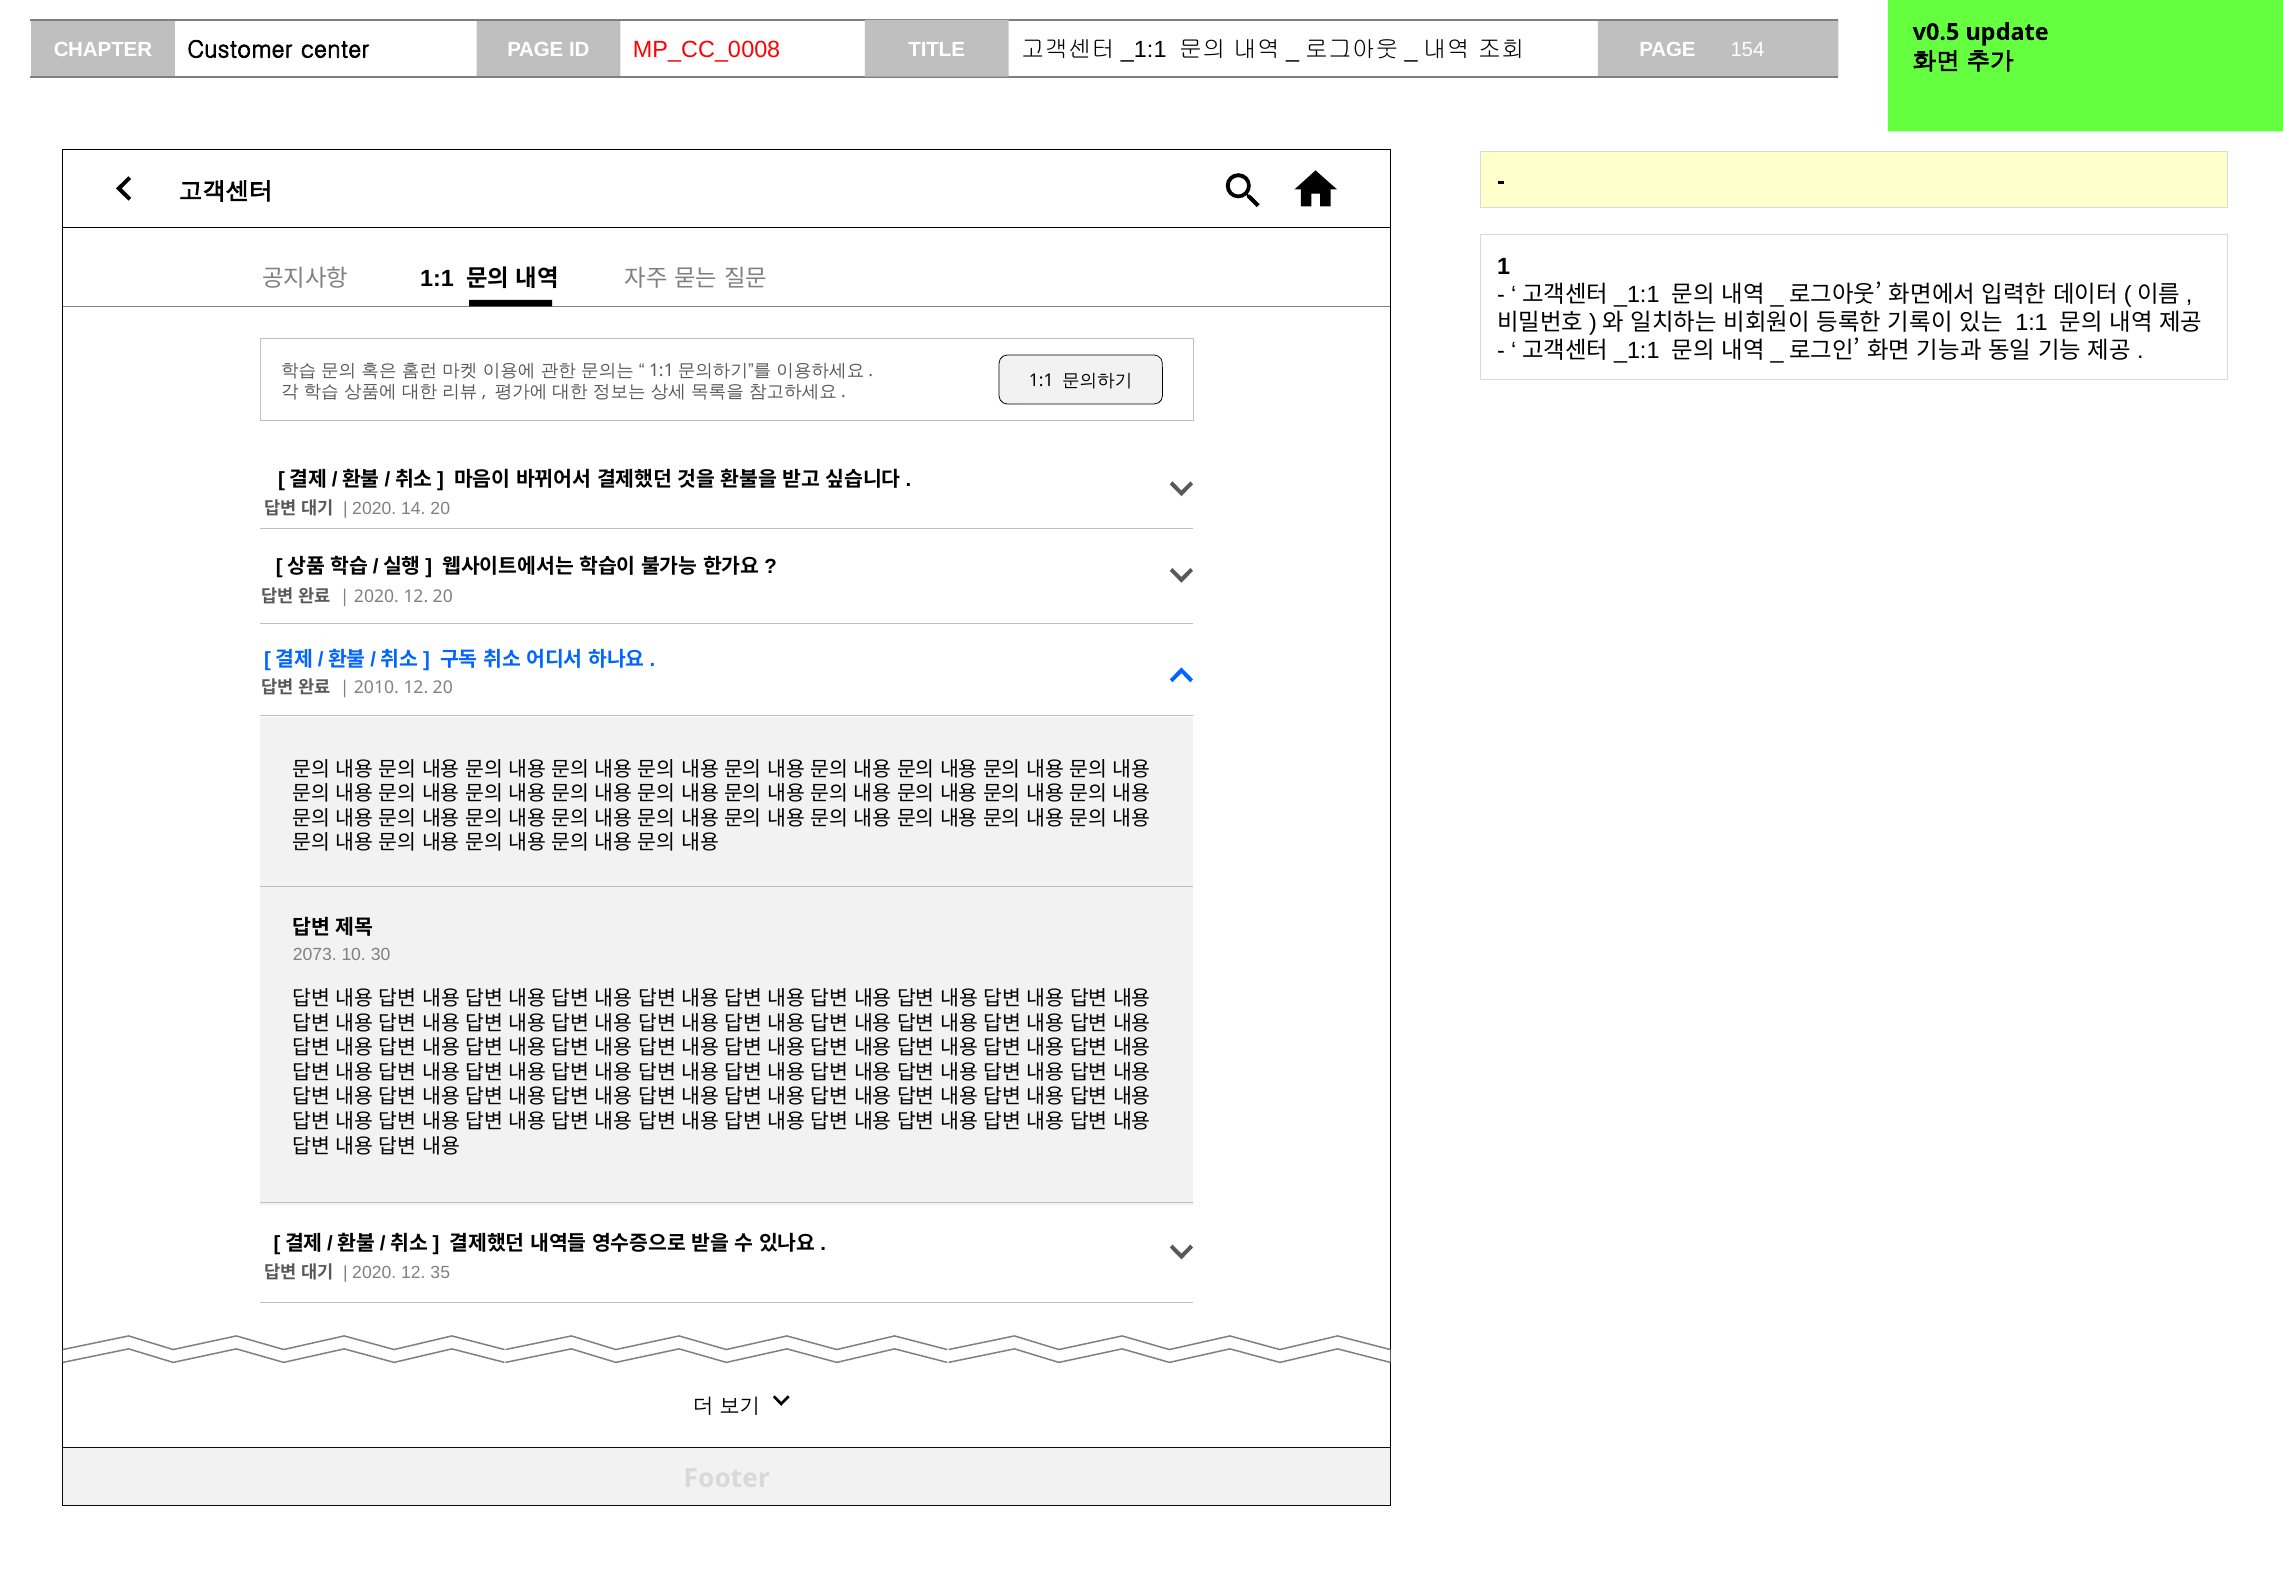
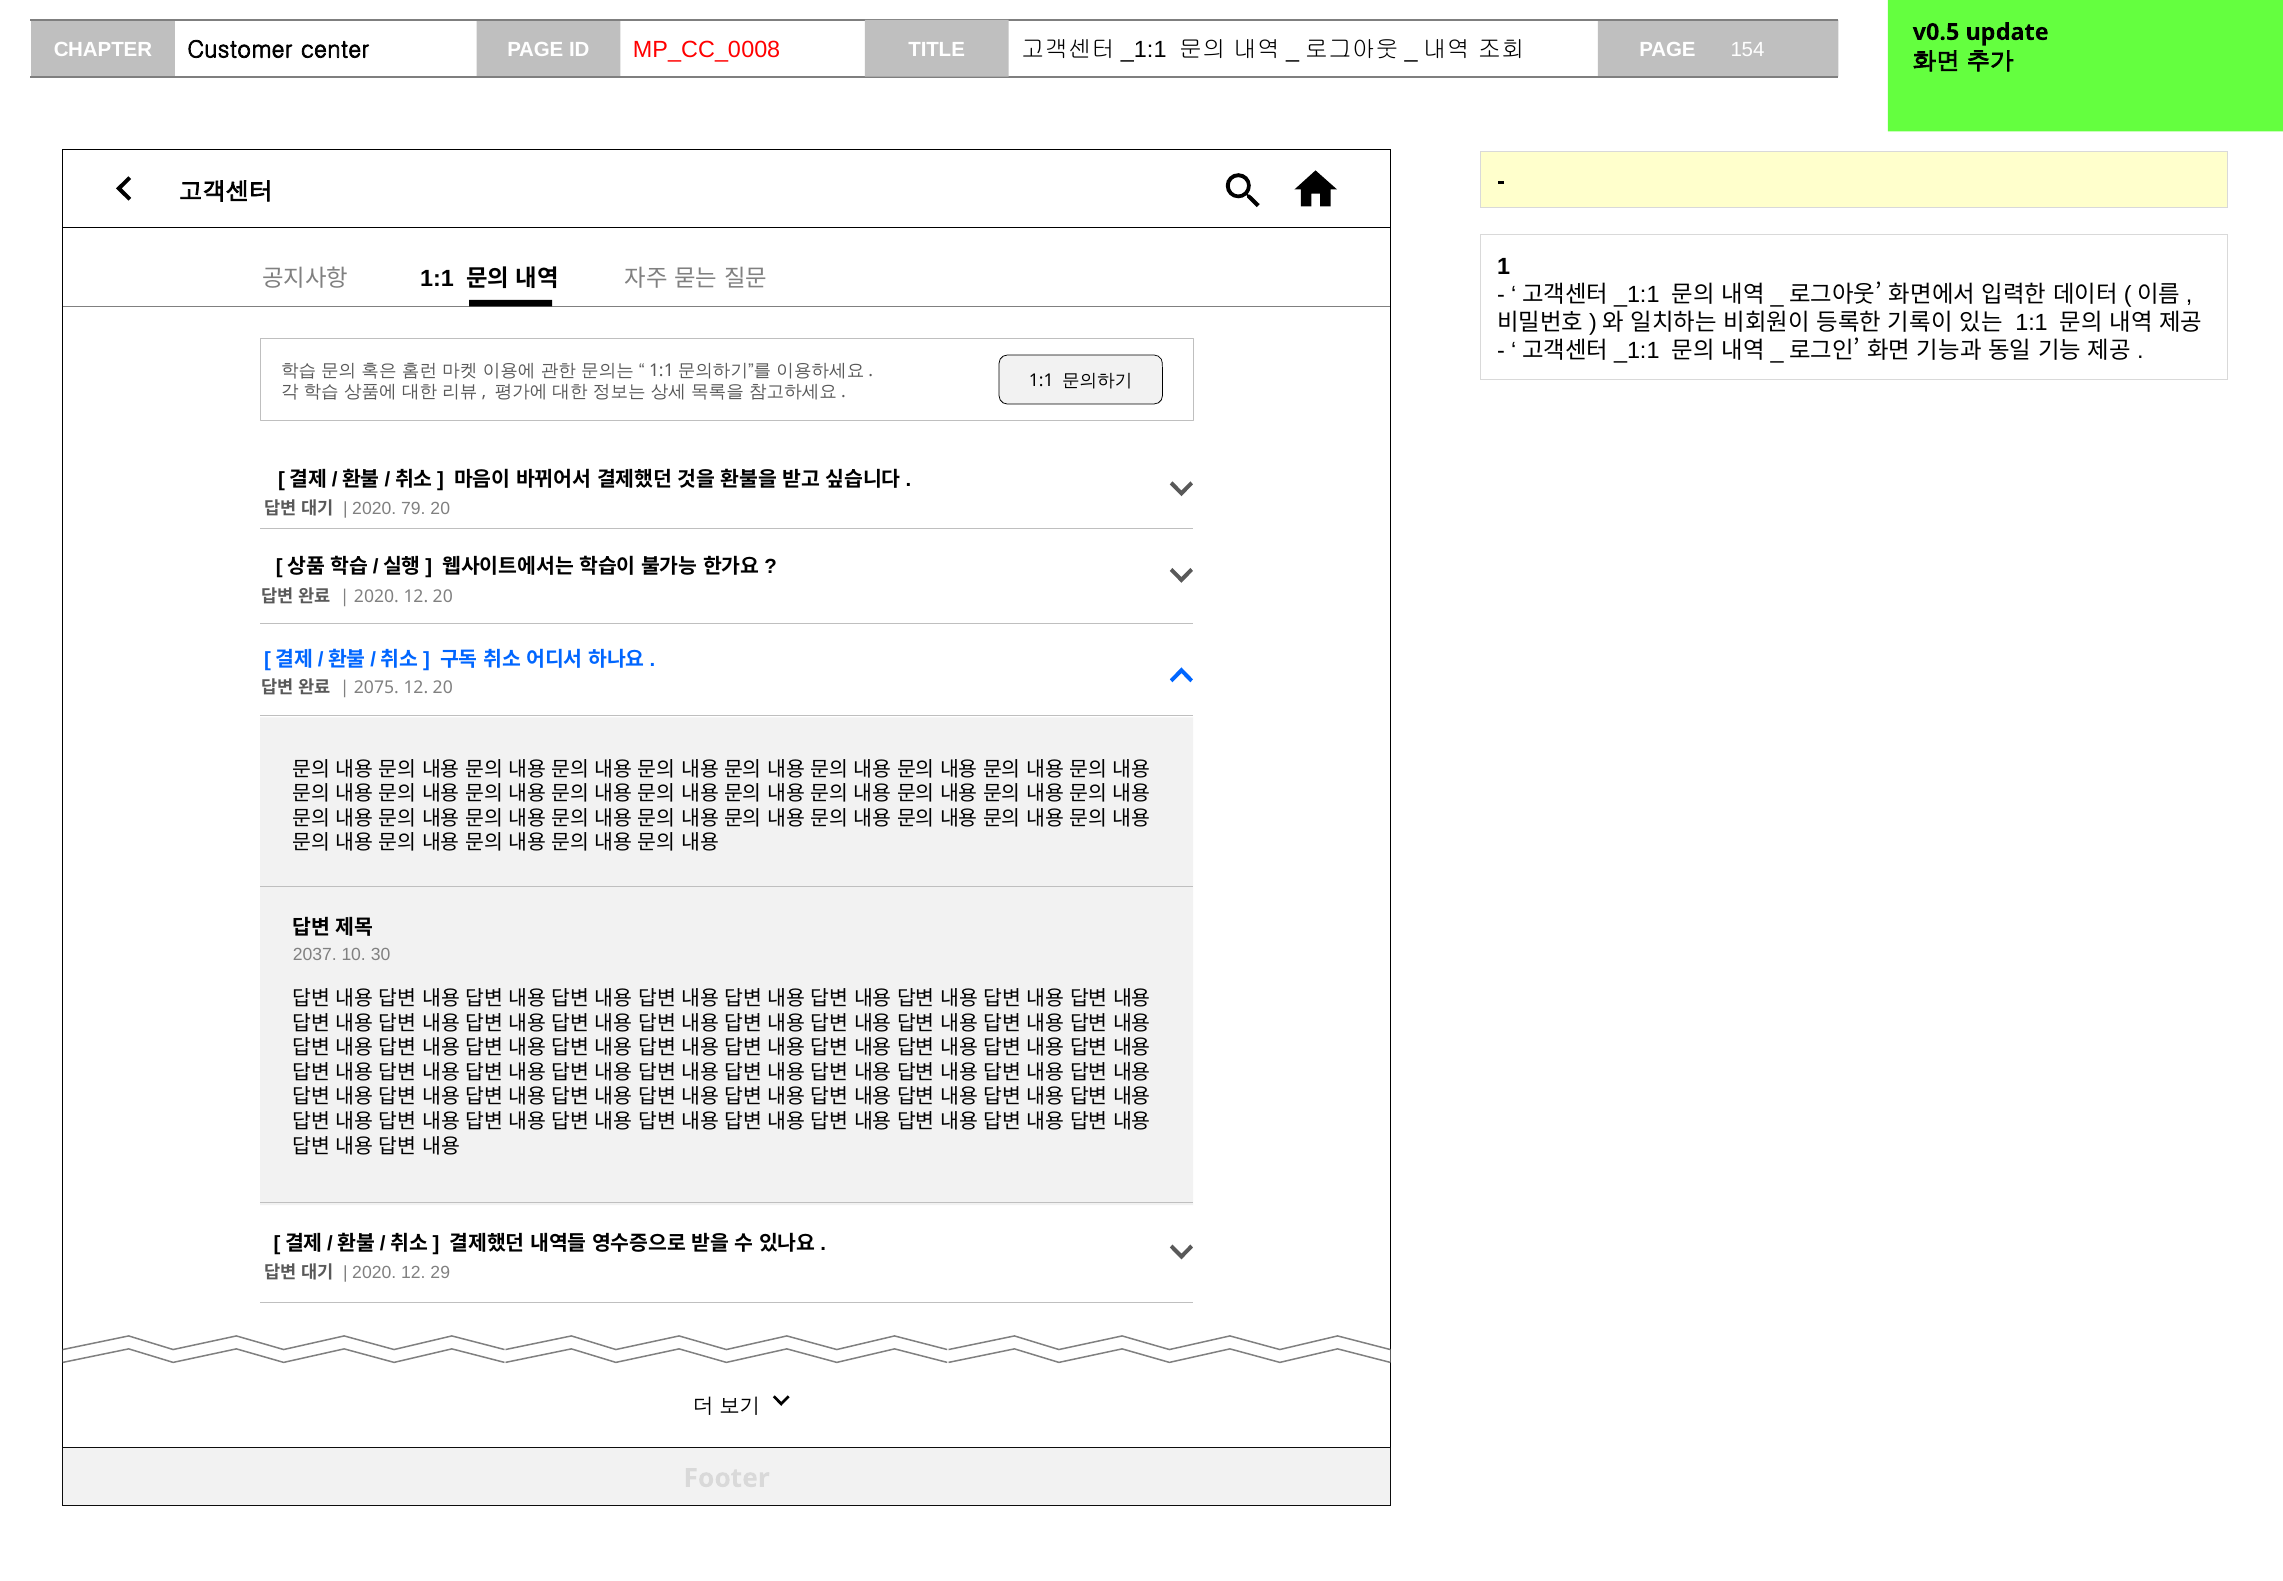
14: 14 -> 79
2010: 2010 -> 2075
2073: 2073 -> 2037
35: 35 -> 29
